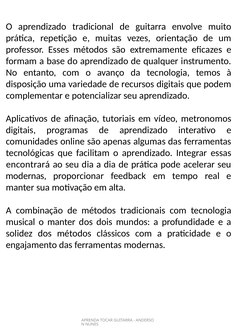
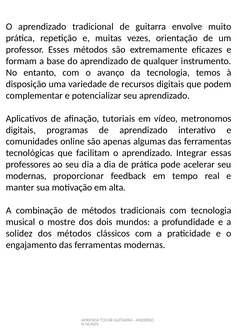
encontrará: encontrará -> professores
o manter: manter -> mostre
